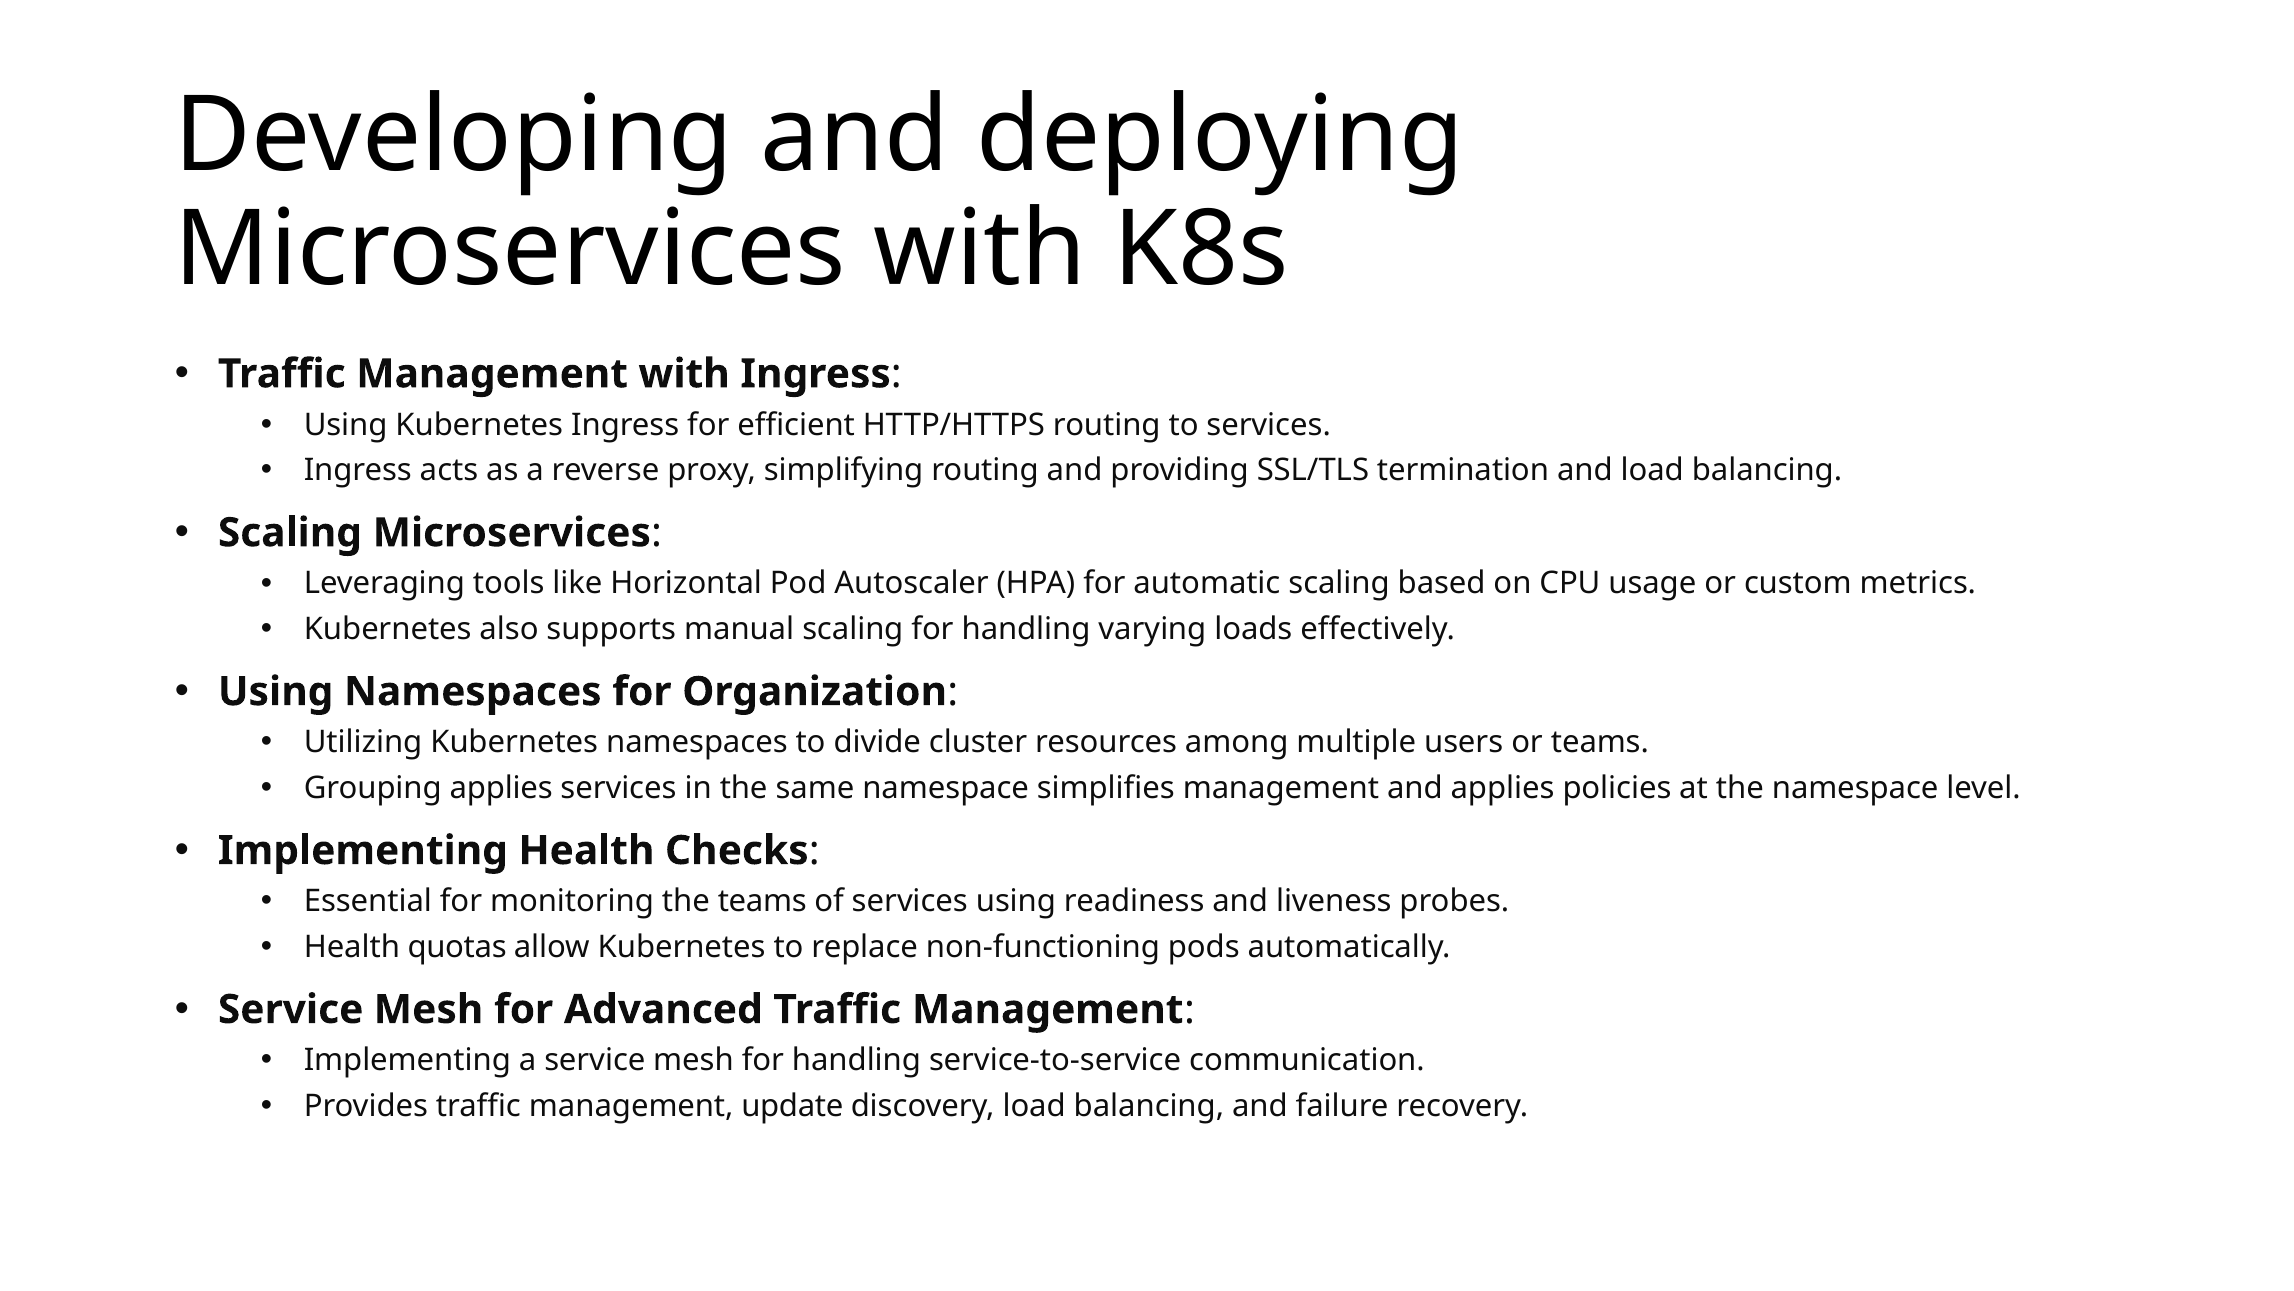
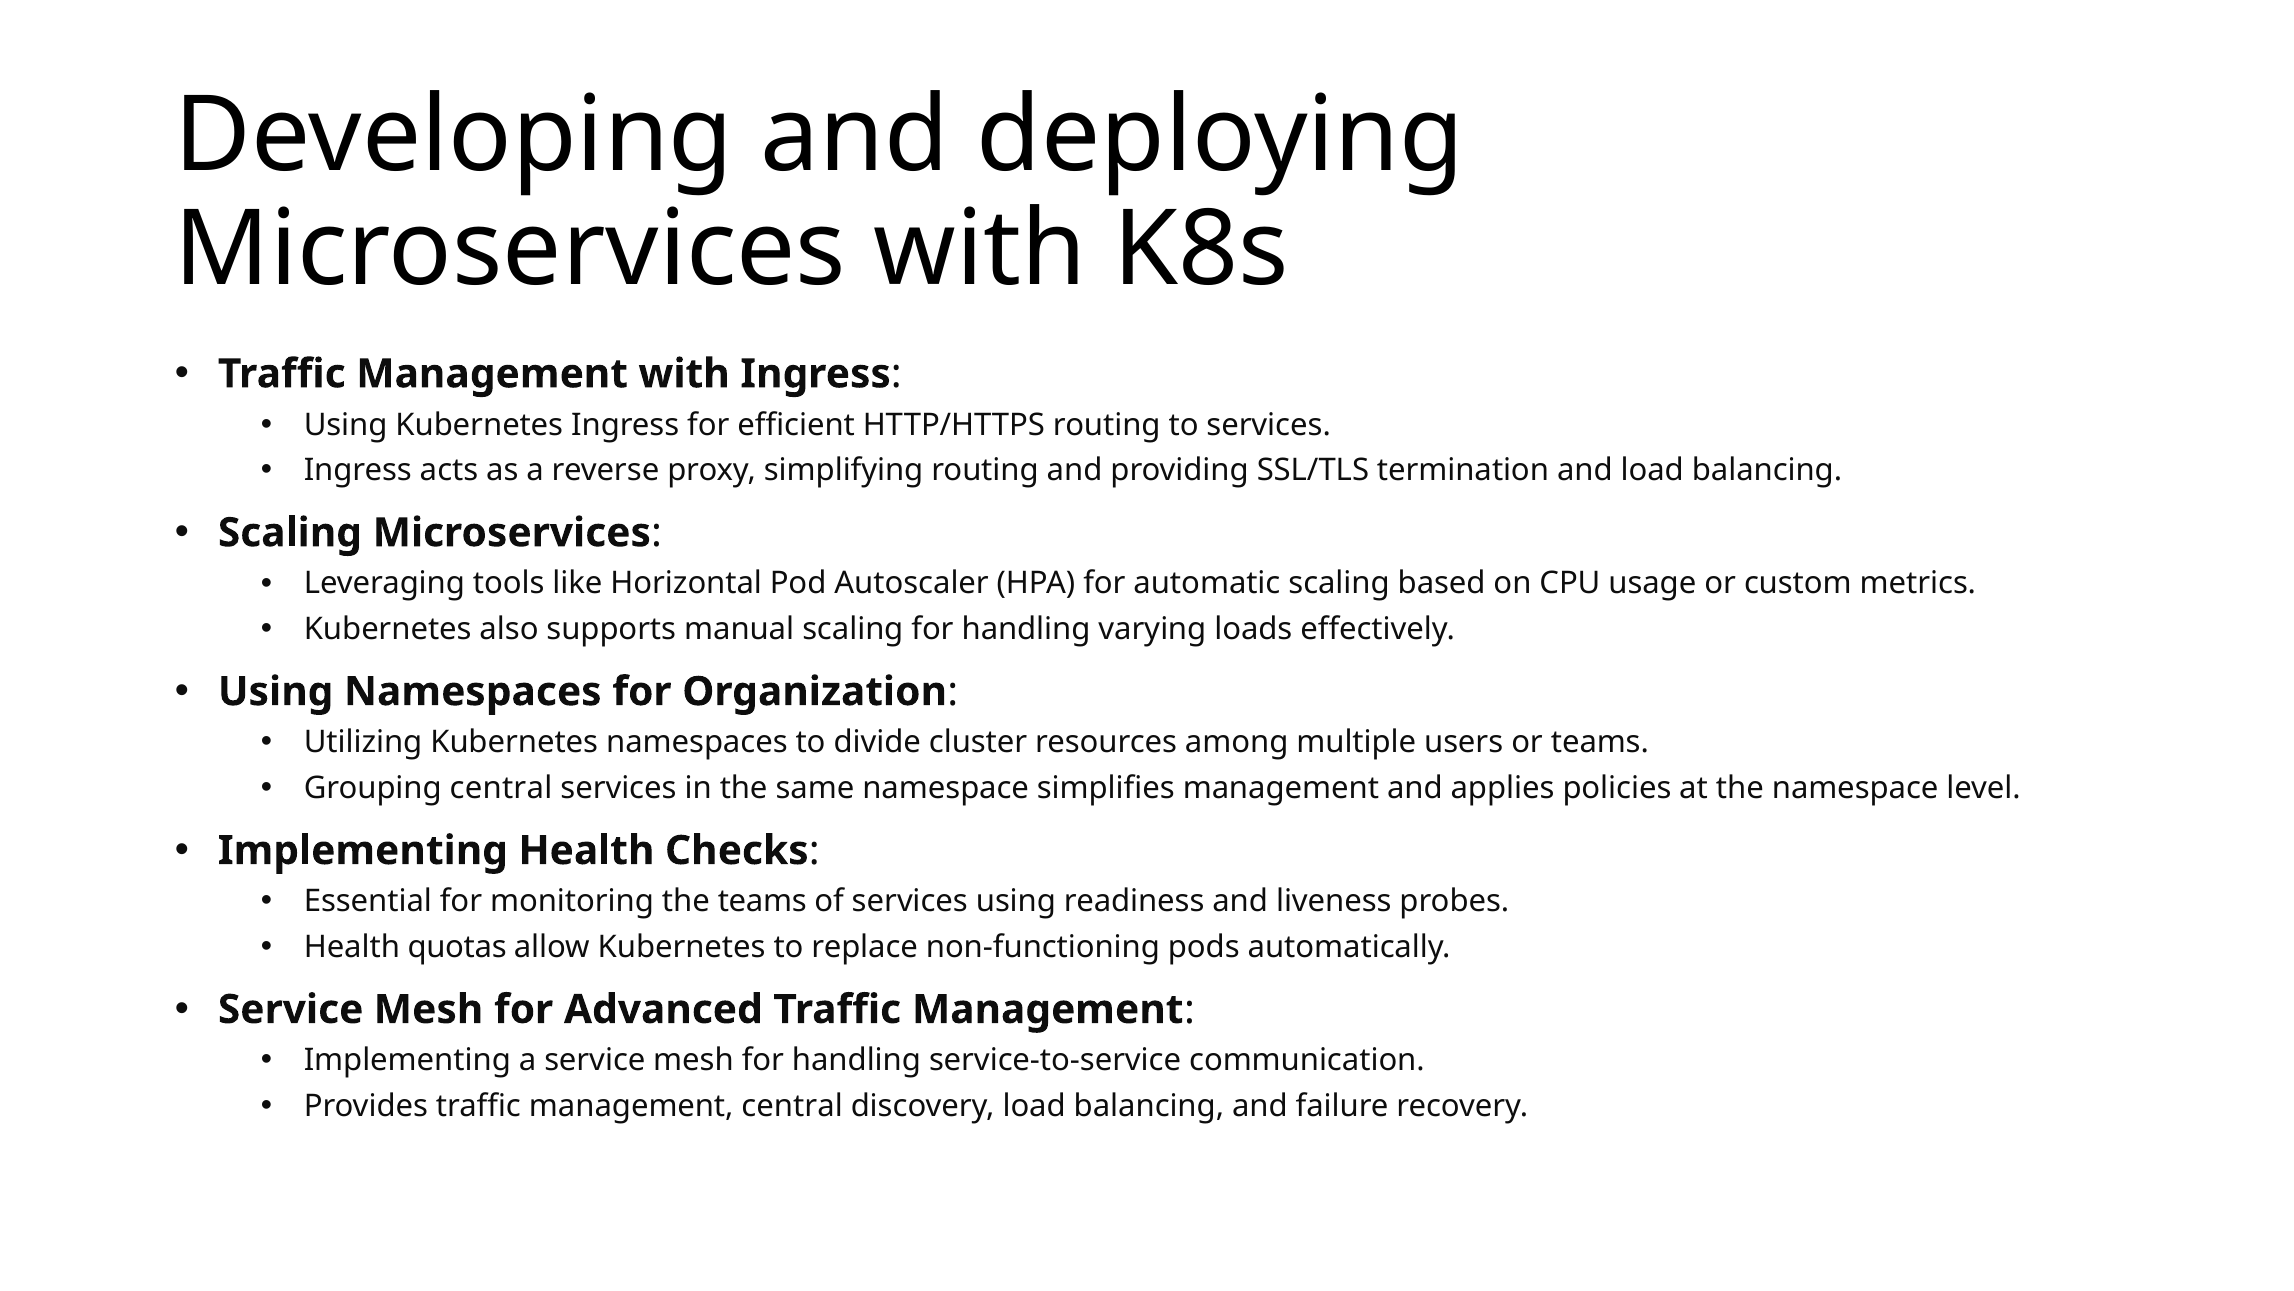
Grouping applies: applies -> central
management update: update -> central
